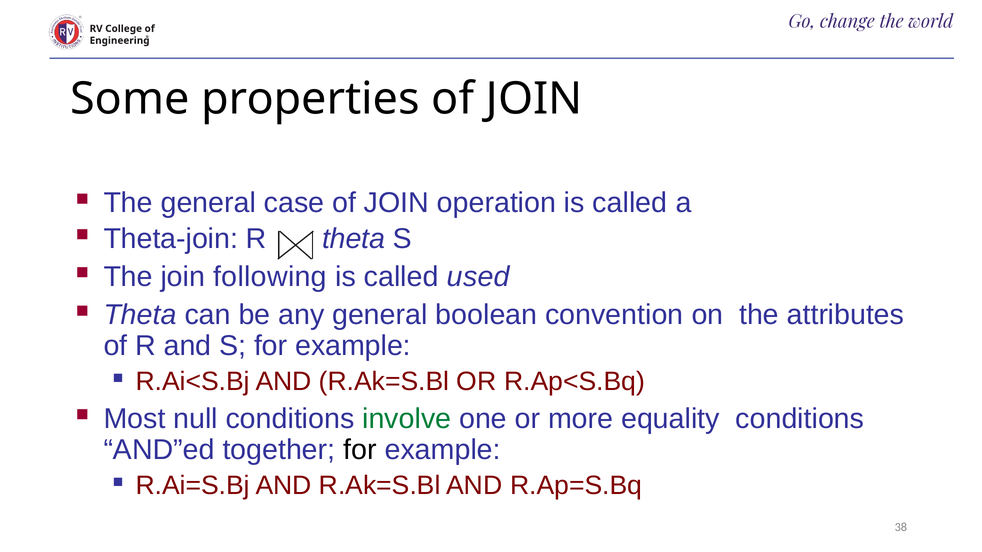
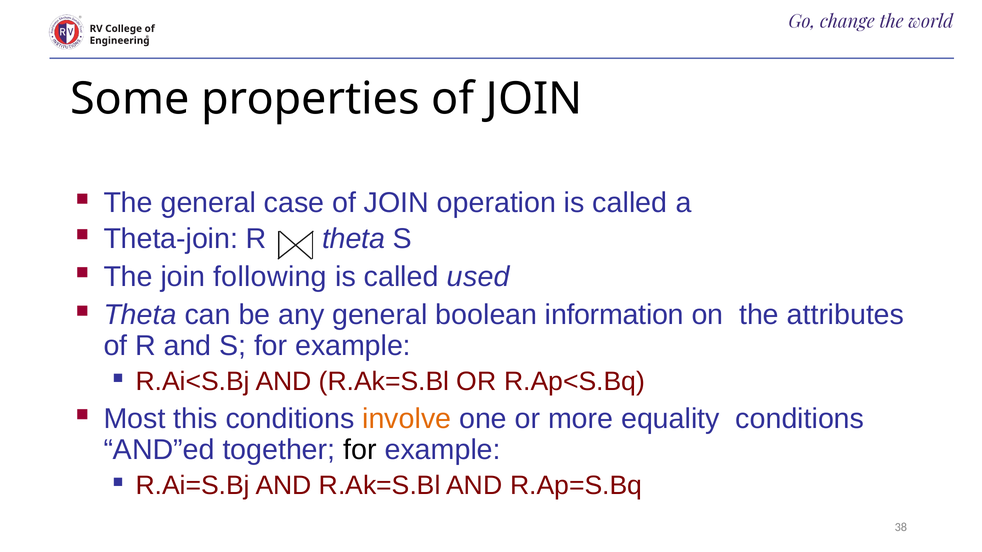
convention: convention -> information
null: null -> this
involve colour: green -> orange
